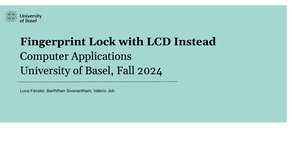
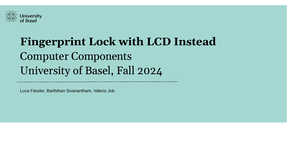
Applications: Applications -> Components
